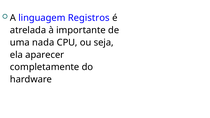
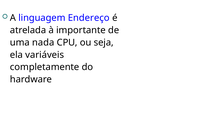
Registros: Registros -> Endereço
aparecer: aparecer -> variáveis
